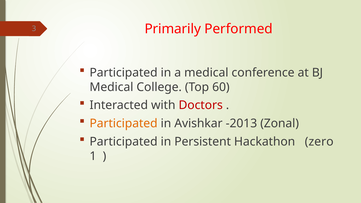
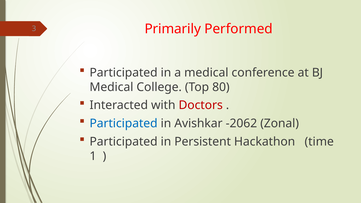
60: 60 -> 80
Participated at (124, 123) colour: orange -> blue
-2013: -2013 -> -2062
zero: zero -> time
